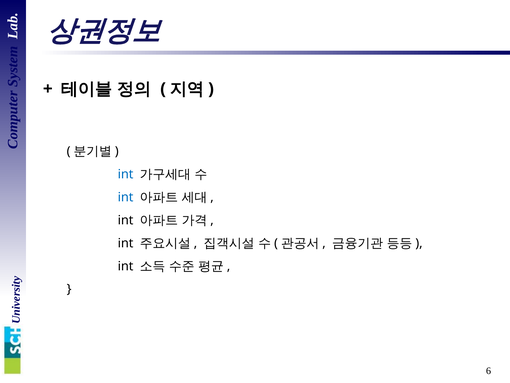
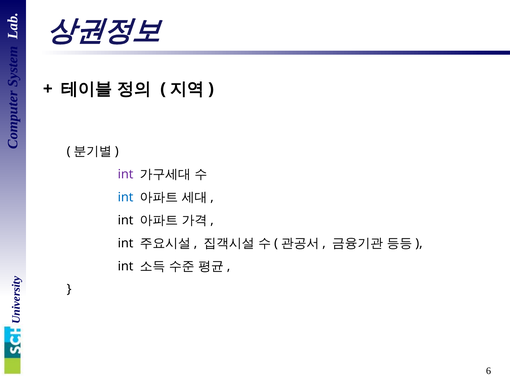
int at (126, 174) colour: blue -> purple
